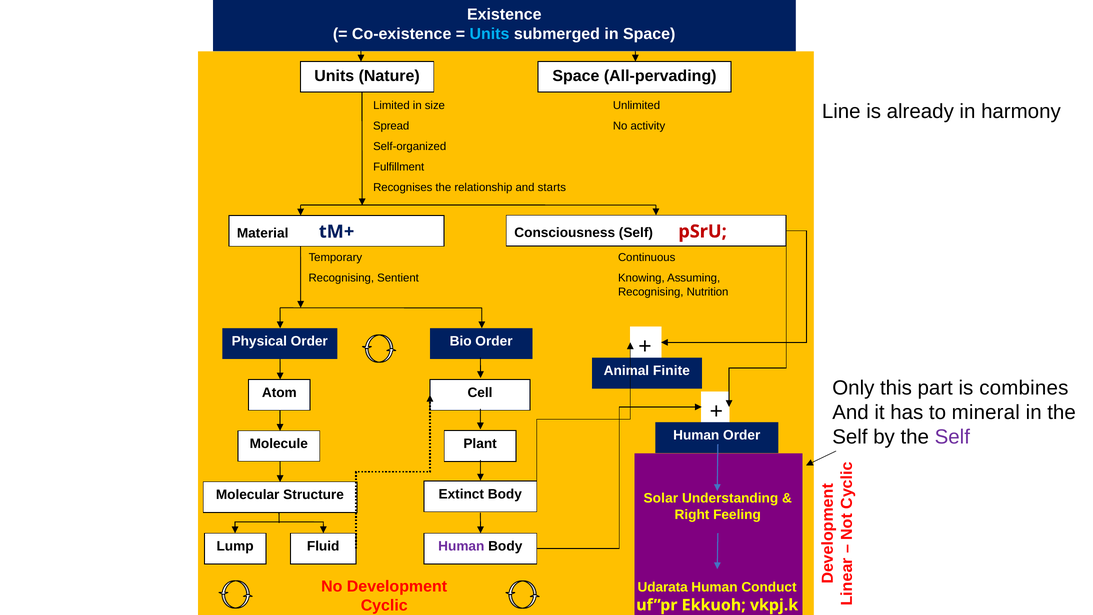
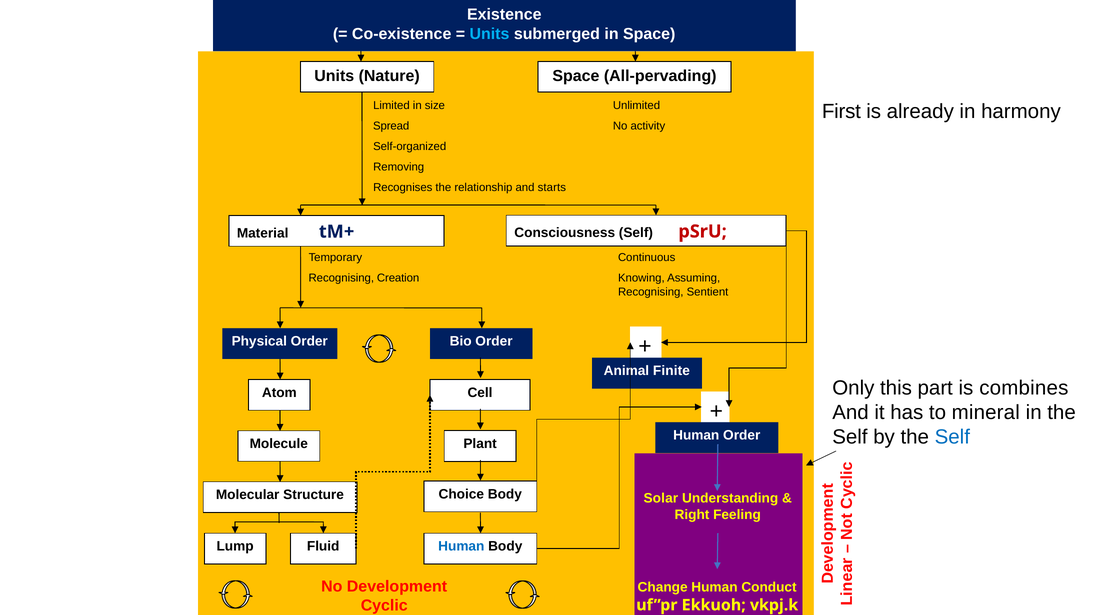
Line: Line -> First
Fulfillment: Fulfillment -> Removing
Sentient: Sentient -> Creation
Nutrition: Nutrition -> Sentient
Self at (952, 437) colour: purple -> blue
Extinct: Extinct -> Choice
Human at (461, 546) colour: purple -> blue
Udarata: Udarata -> Change
